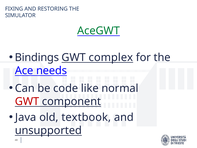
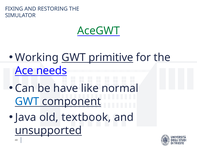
Bindings: Bindings -> Working
complex: complex -> primitive
code: code -> have
GWT at (27, 101) colour: red -> blue
